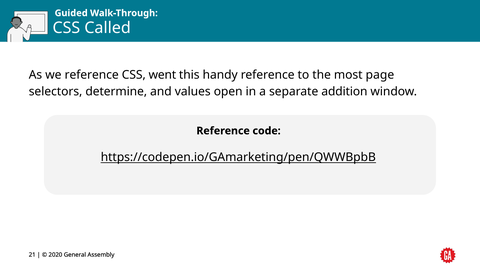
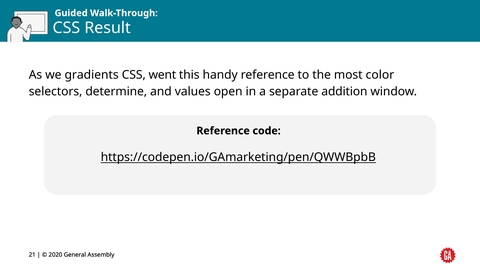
Called: Called -> Result
we reference: reference -> gradients
page: page -> color
